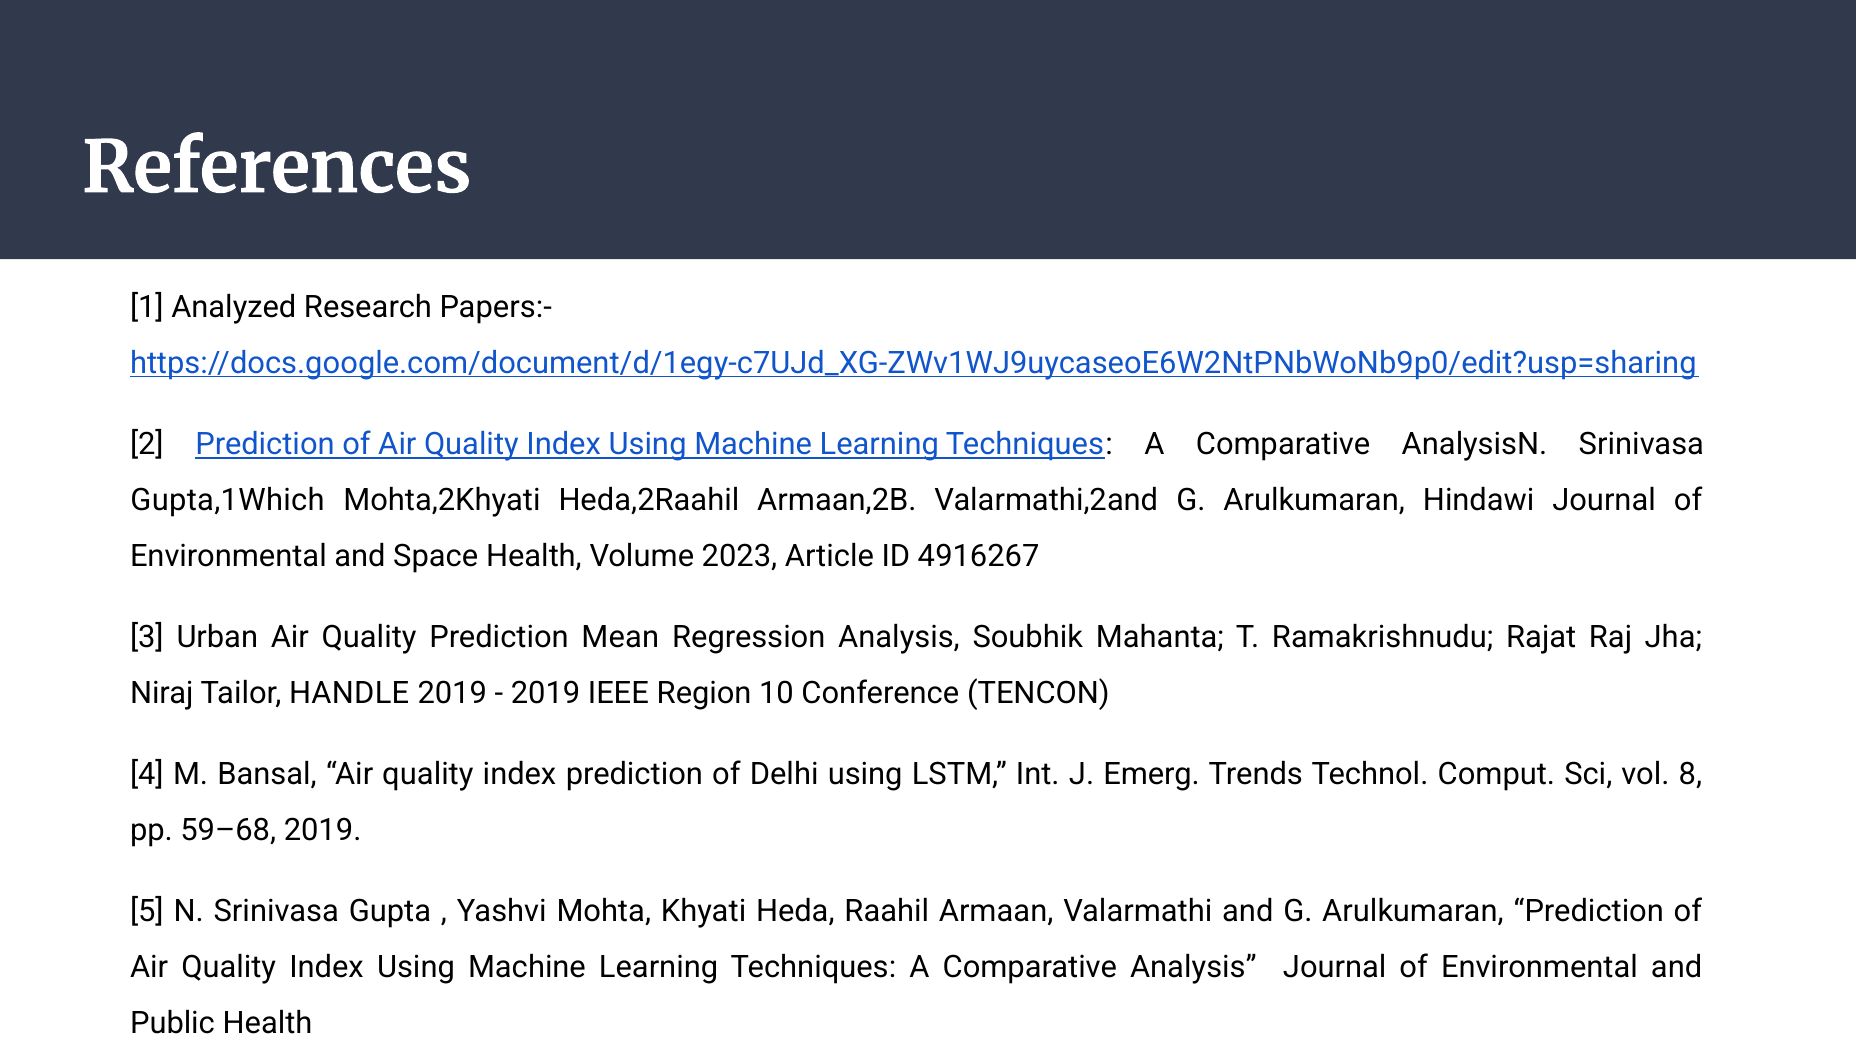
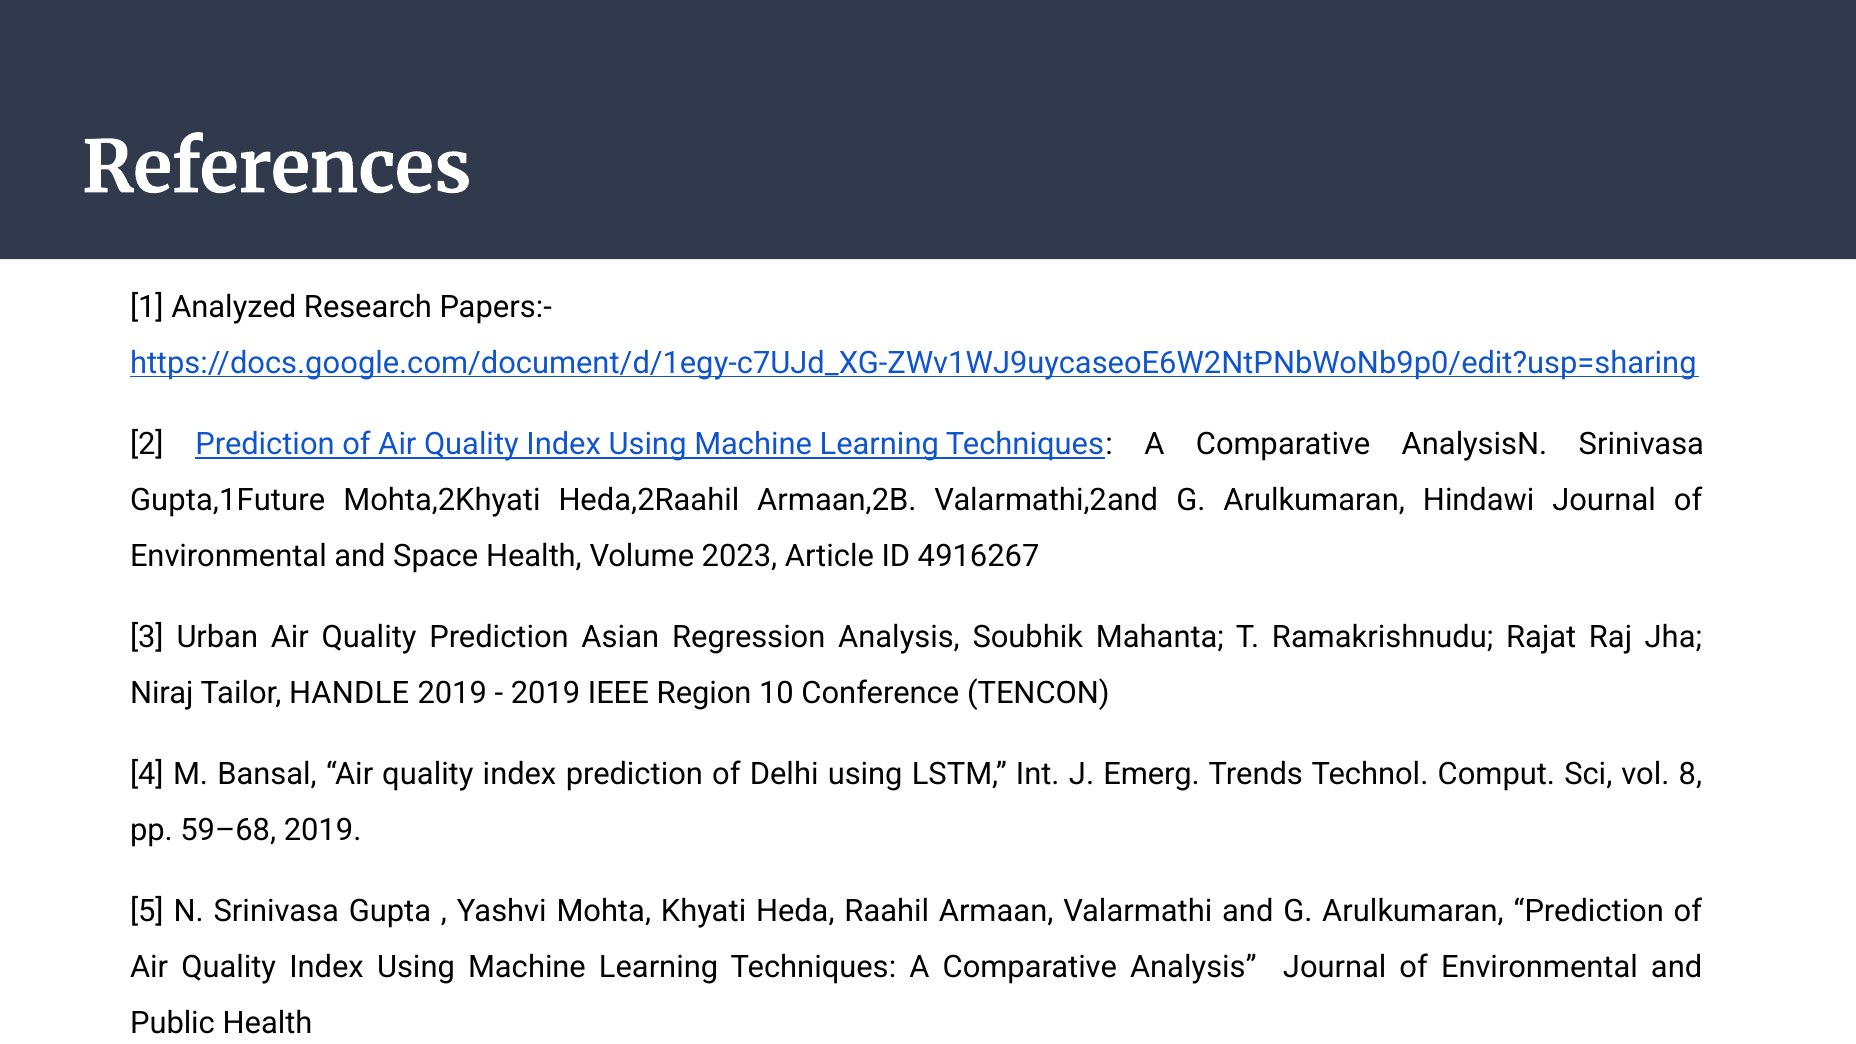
Gupta,1Which: Gupta,1Which -> Gupta,1Future
Mean: Mean -> Asian
